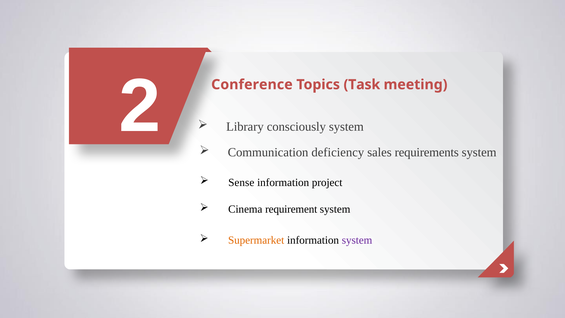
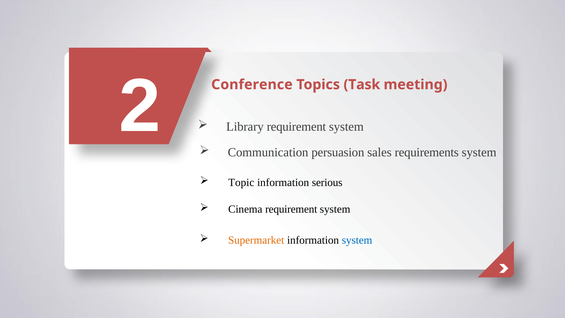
Library consciously: consciously -> requirement
deficiency: deficiency -> persuasion
Sense: Sense -> Topic
project: project -> serious
system at (357, 240) colour: purple -> blue
